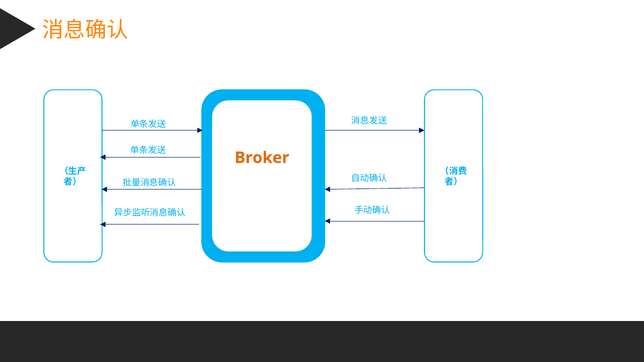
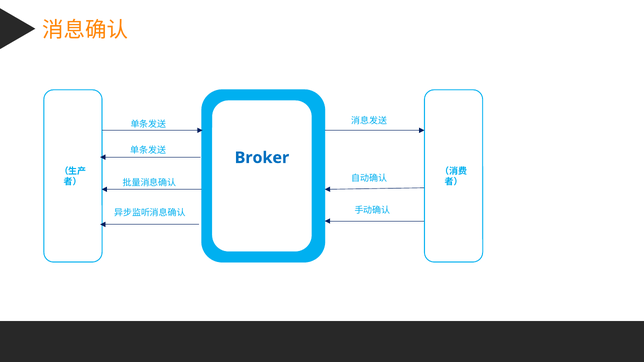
Broker colour: orange -> blue
